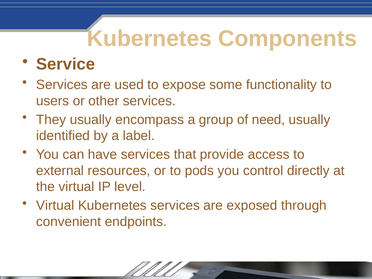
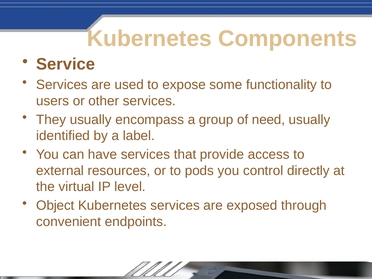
Virtual at (55, 206): Virtual -> Object
